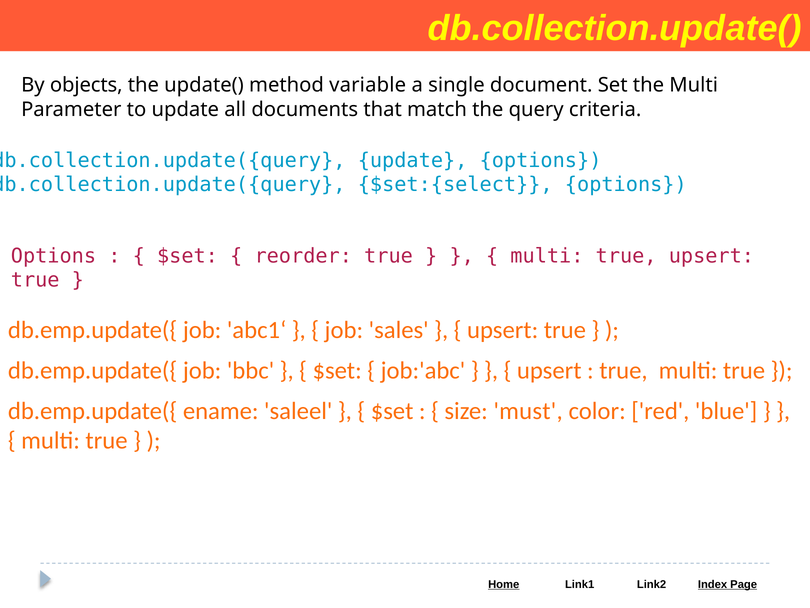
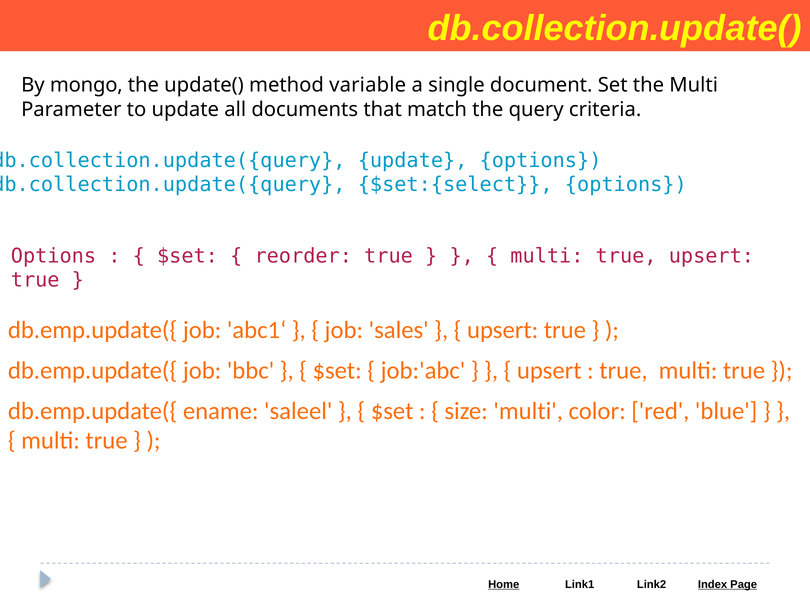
objects: objects -> mongo
size must: must -> multi
